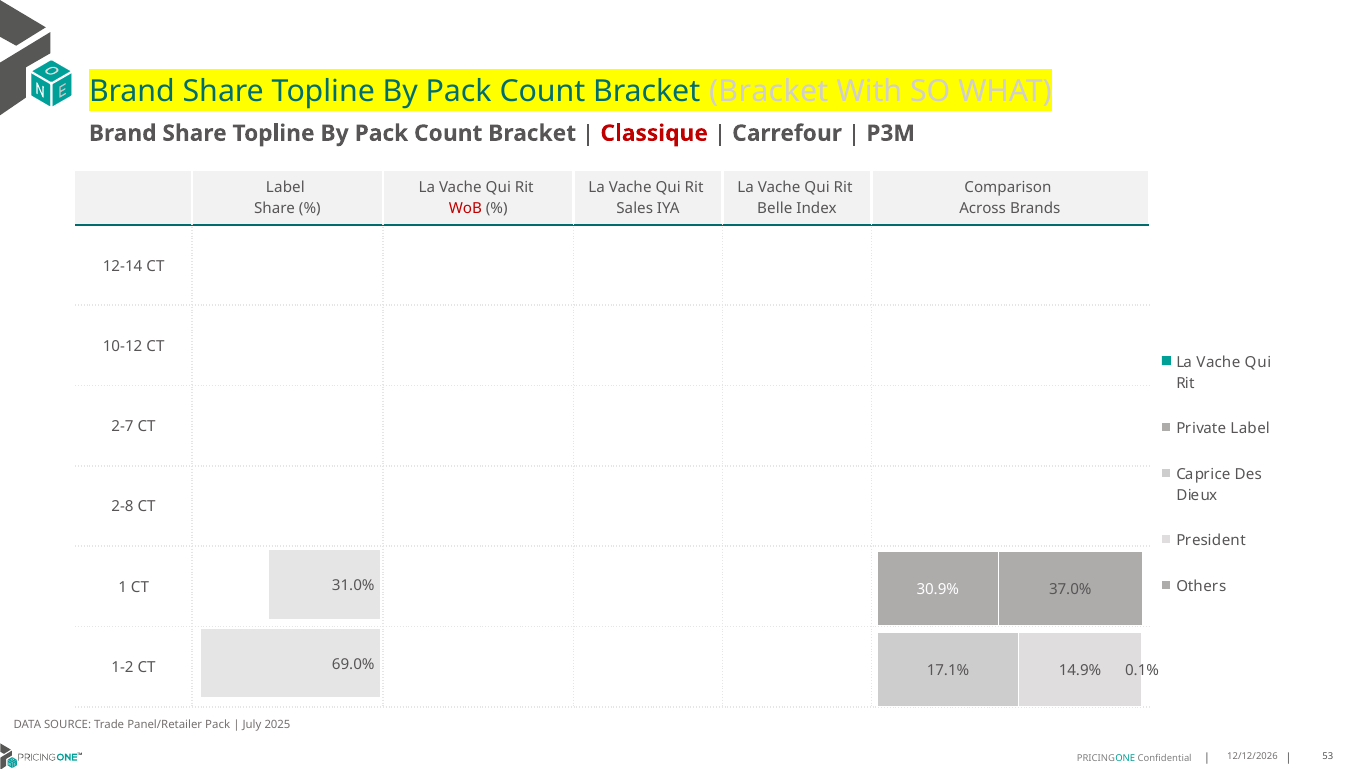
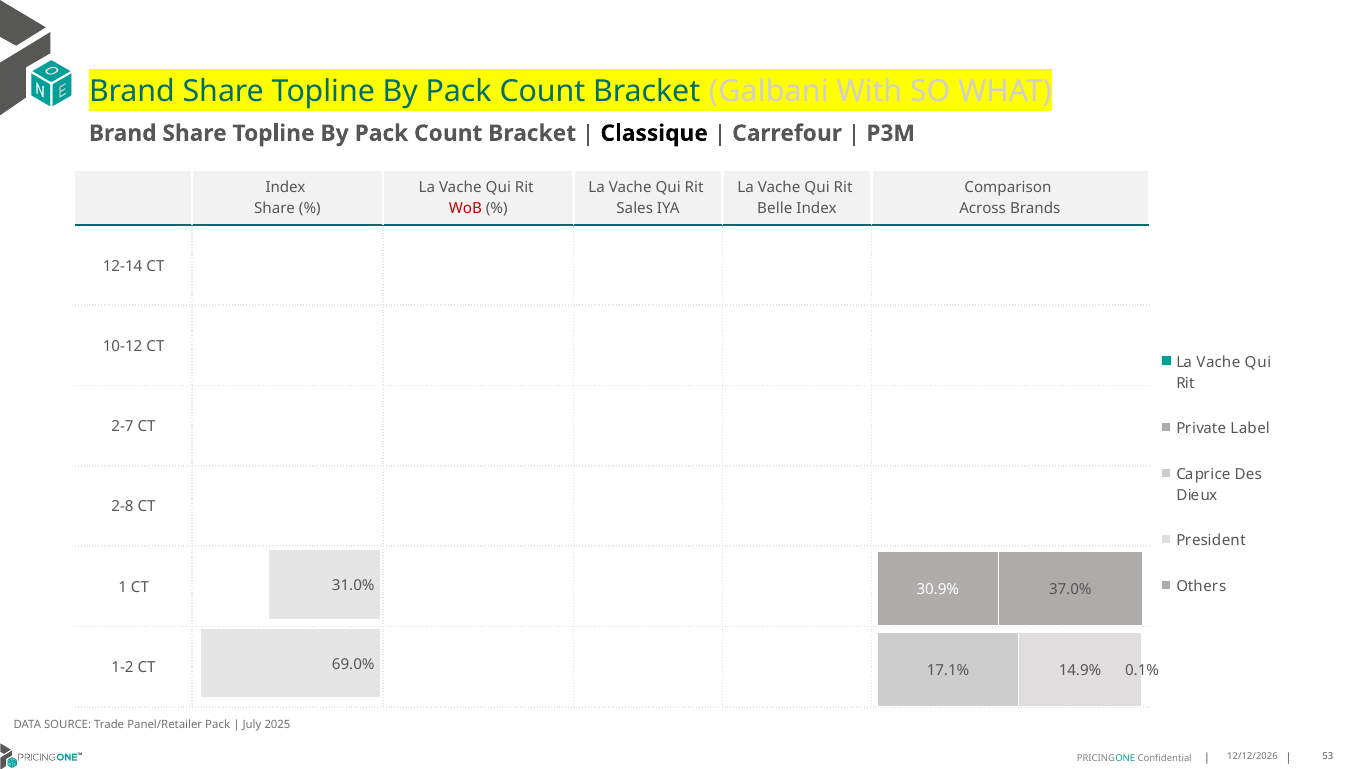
Bracket Bracket: Bracket -> Galbani
Classique colour: red -> black
Label at (285, 188): Label -> Index
